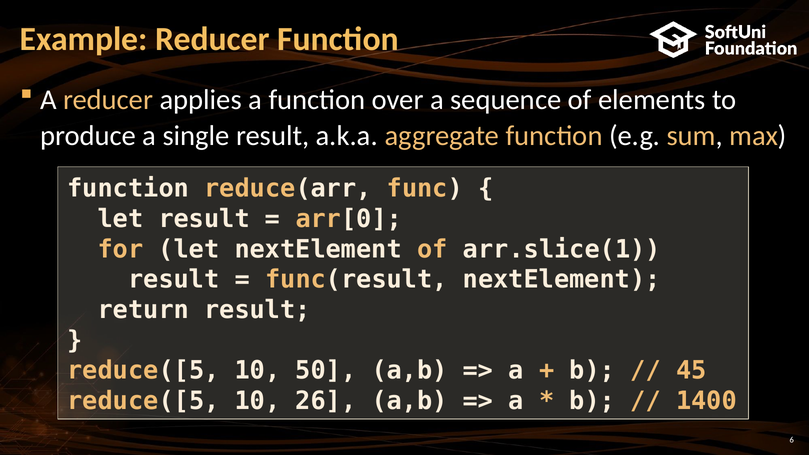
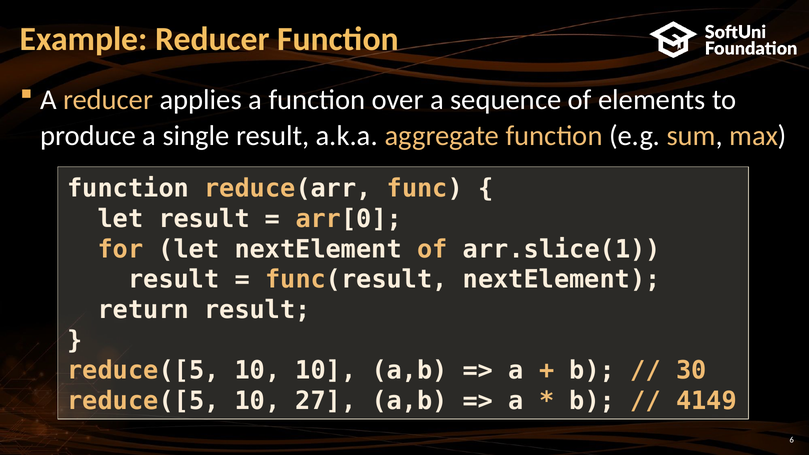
10 50: 50 -> 10
45: 45 -> 30
26: 26 -> 27
1400: 1400 -> 4149
